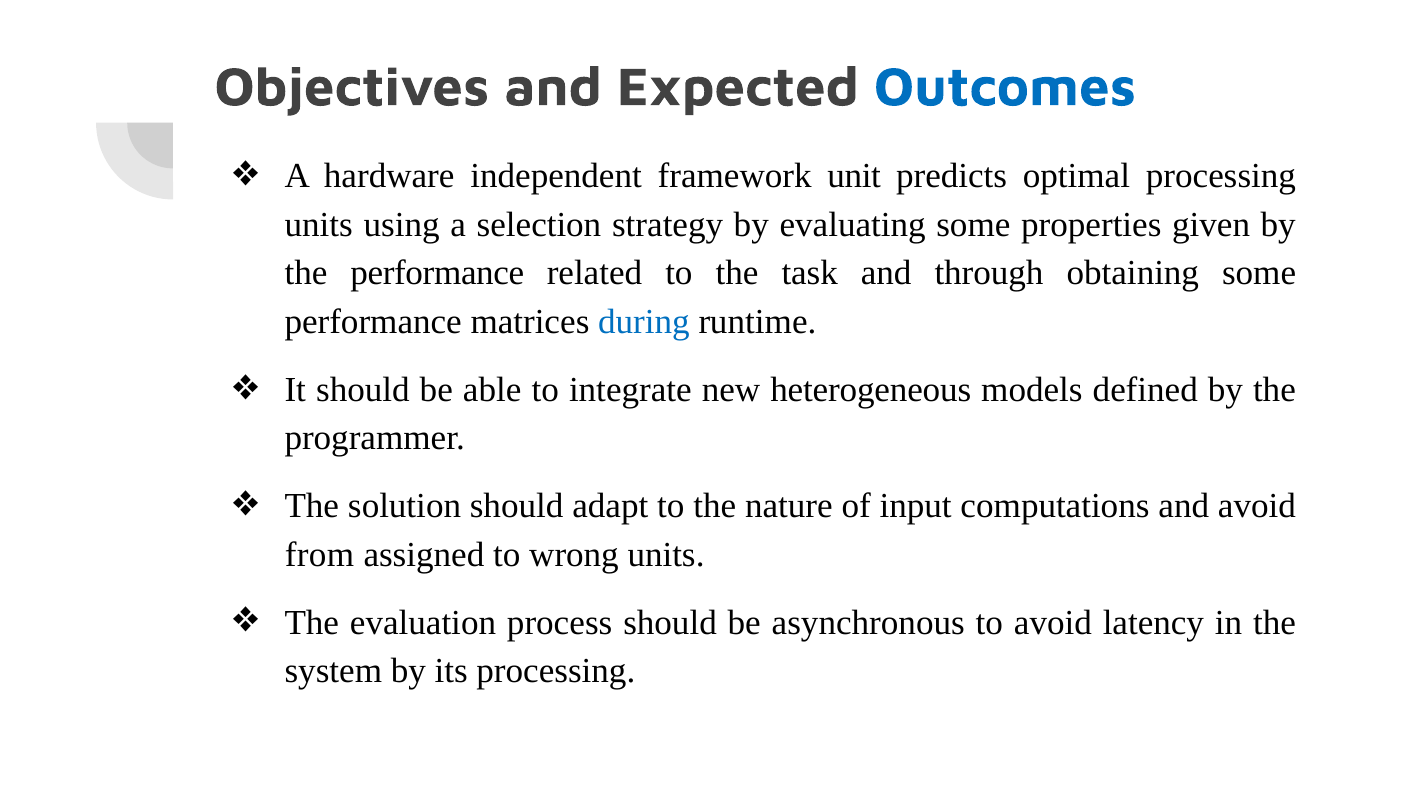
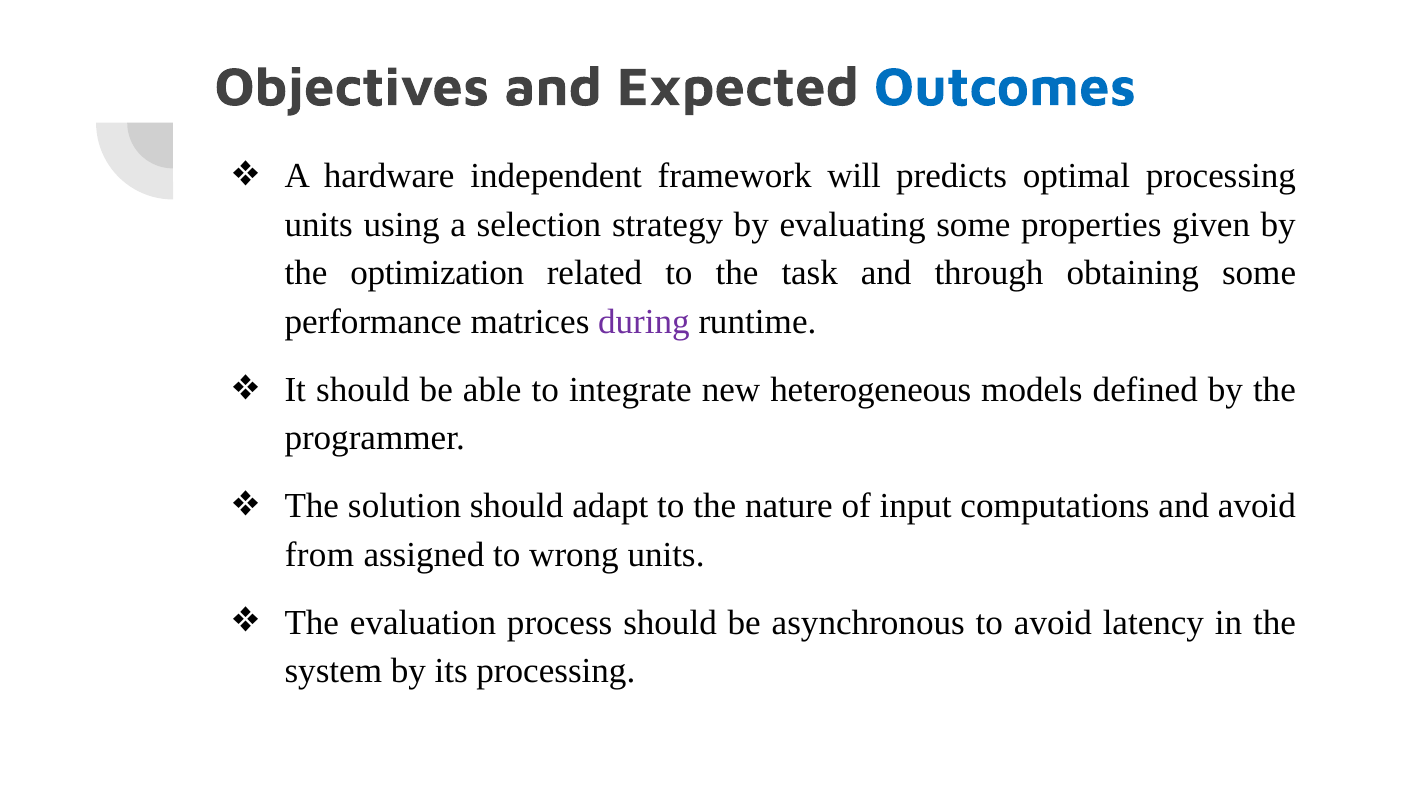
unit: unit -> will
the performance: performance -> optimization
during colour: blue -> purple
